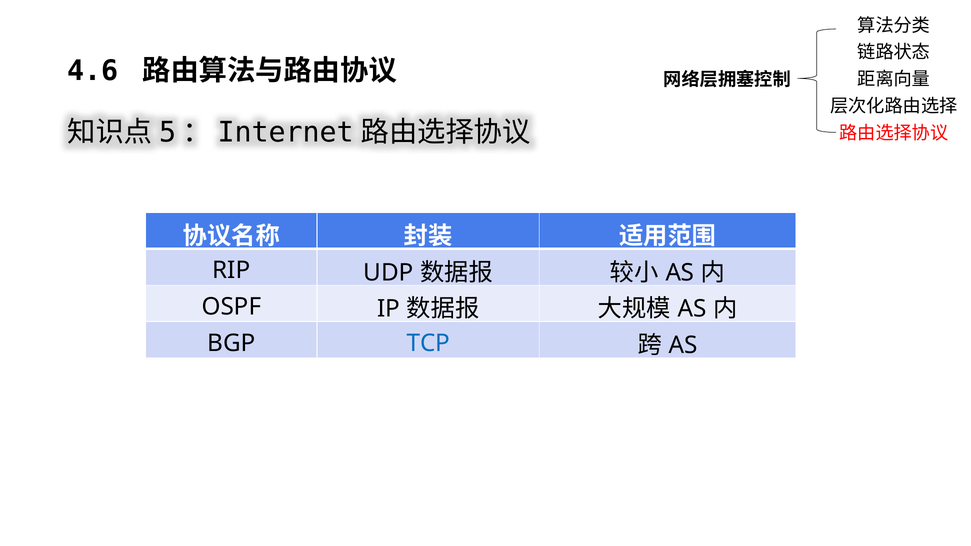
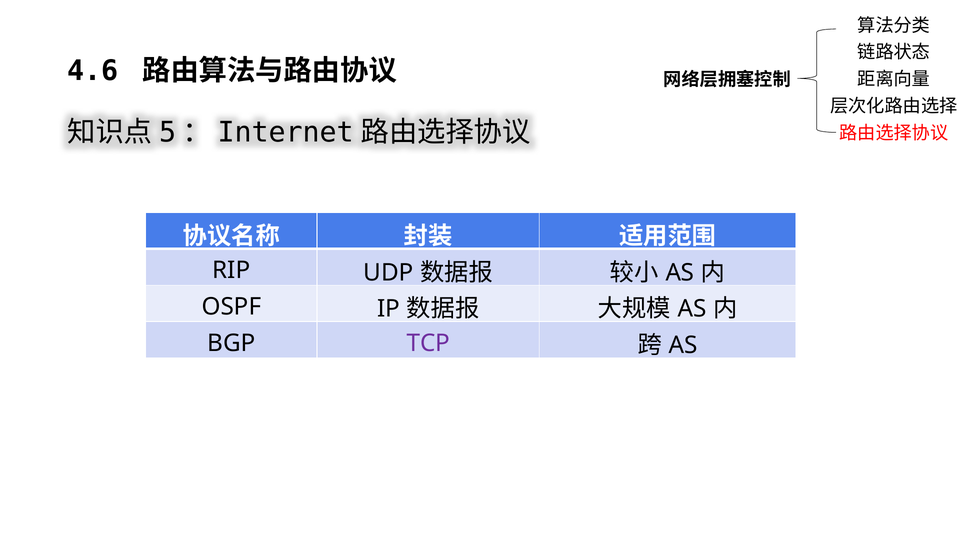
TCP colour: blue -> purple
